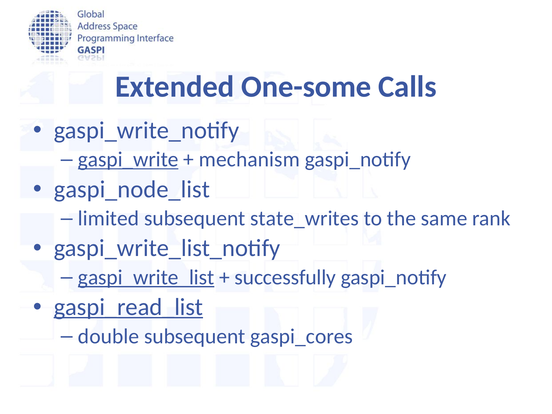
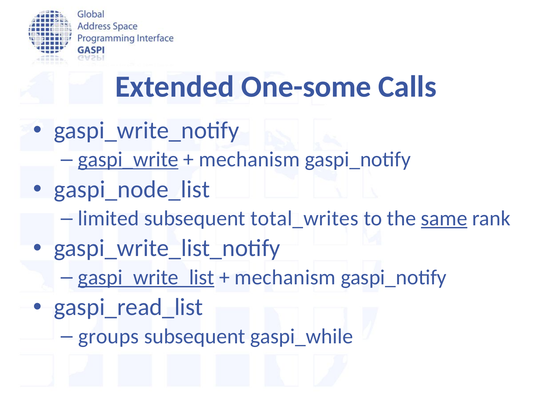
state_writes: state_writes -> total_writes
same underline: none -> present
successfully at (285, 277): successfully -> mechanism
gaspi_read_list underline: present -> none
double: double -> groups
gaspi_cores: gaspi_cores -> gaspi_while
